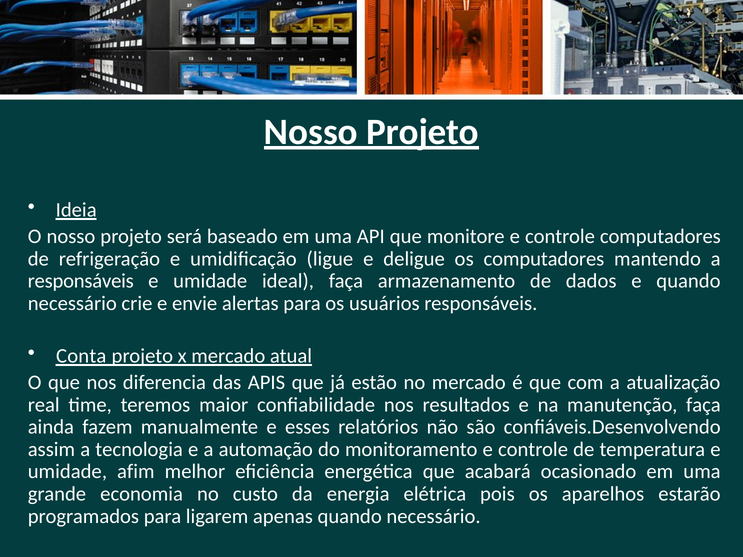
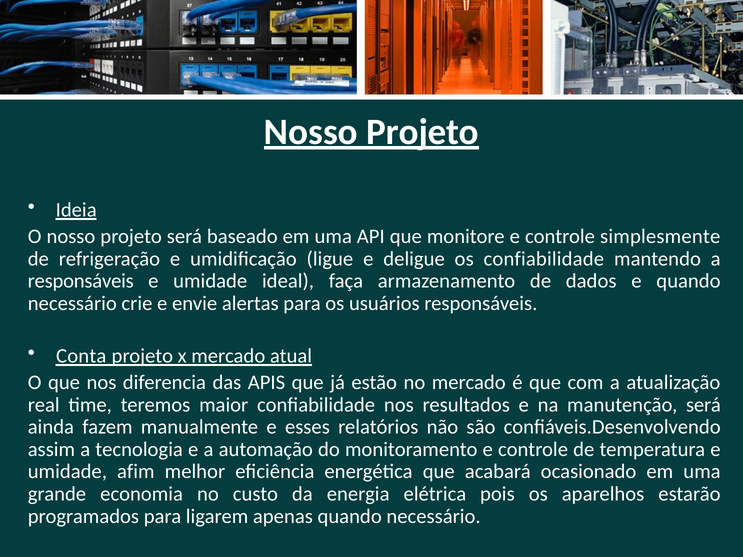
controle computadores: computadores -> simplesmente
os computadores: computadores -> confiabilidade
manutenção faça: faça -> será
